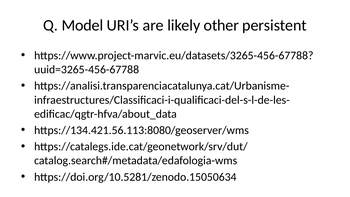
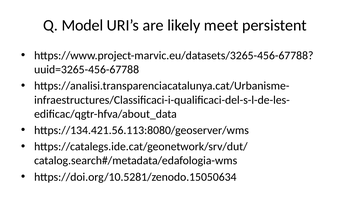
other: other -> meet
